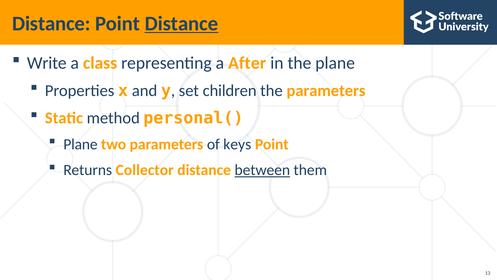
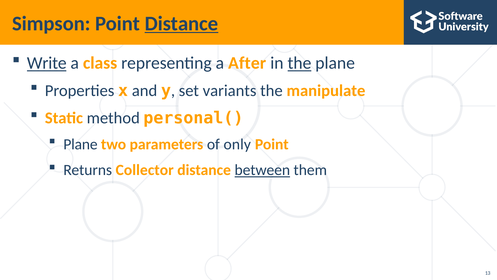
Distance at (51, 24): Distance -> Simpson
Write underline: none -> present
the at (299, 63) underline: none -> present
children: children -> variants
the parameters: parameters -> manipulate
keys: keys -> only
